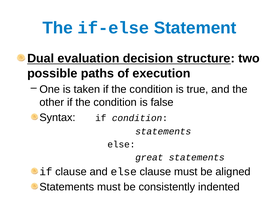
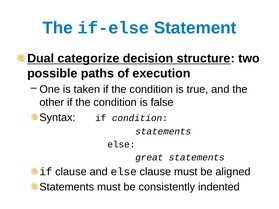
evaluation: evaluation -> categorize
